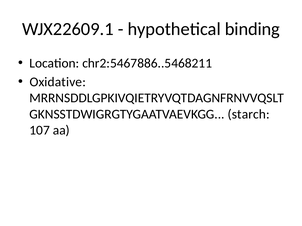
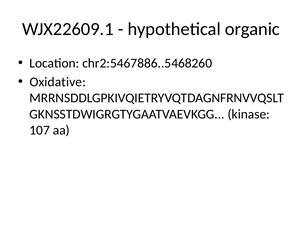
binding: binding -> organic
chr2:5467886..5468211: chr2:5467886..5468211 -> chr2:5467886..5468260
starch: starch -> kinase
